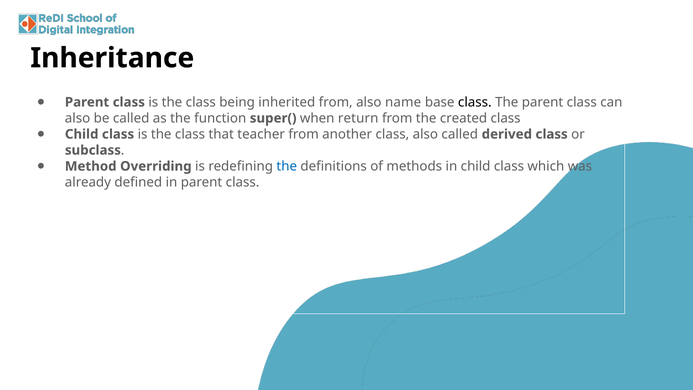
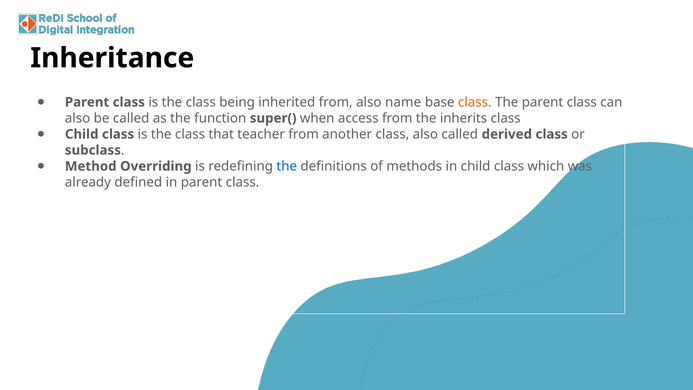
class at (475, 102) colour: black -> orange
return: return -> access
created: created -> inherits
